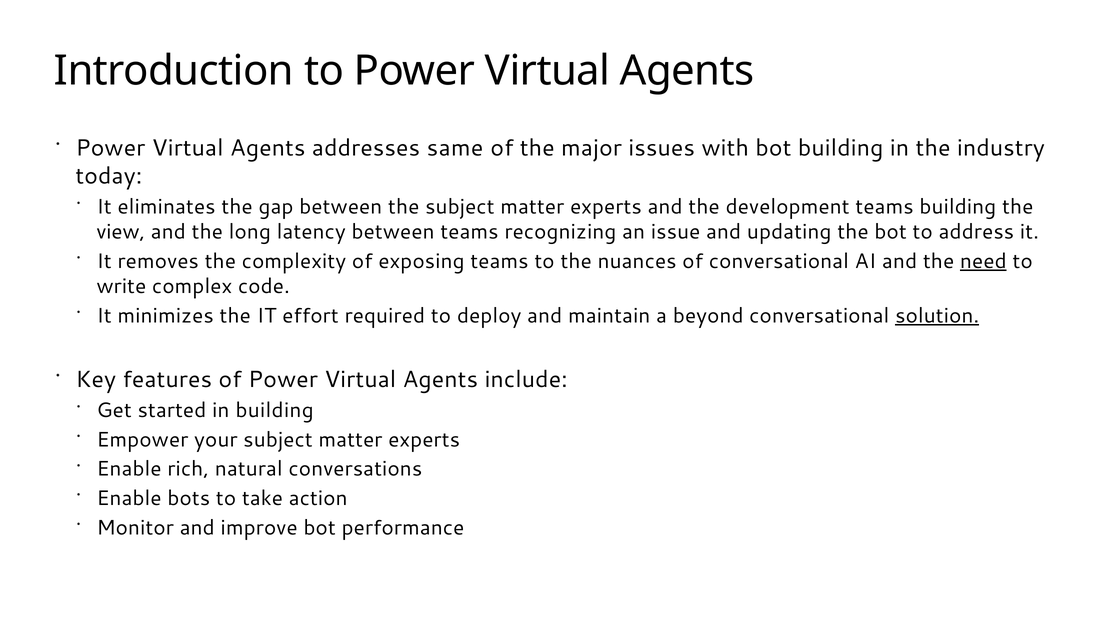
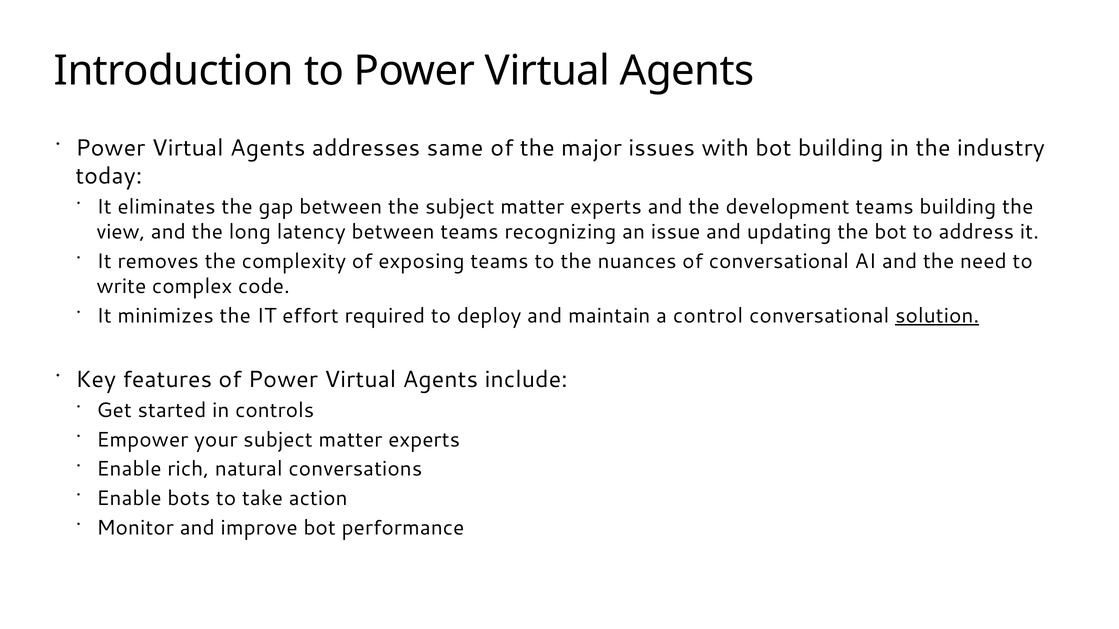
need underline: present -> none
beyond: beyond -> control
in building: building -> controls
